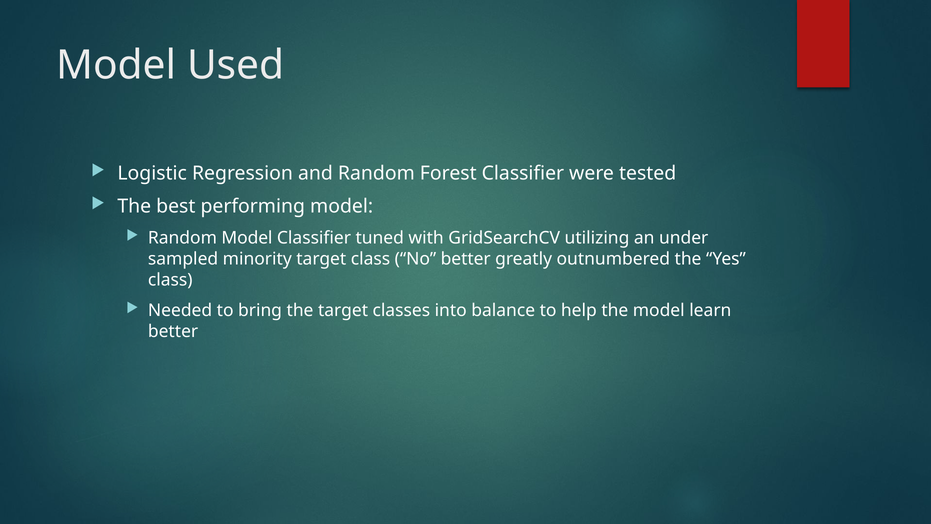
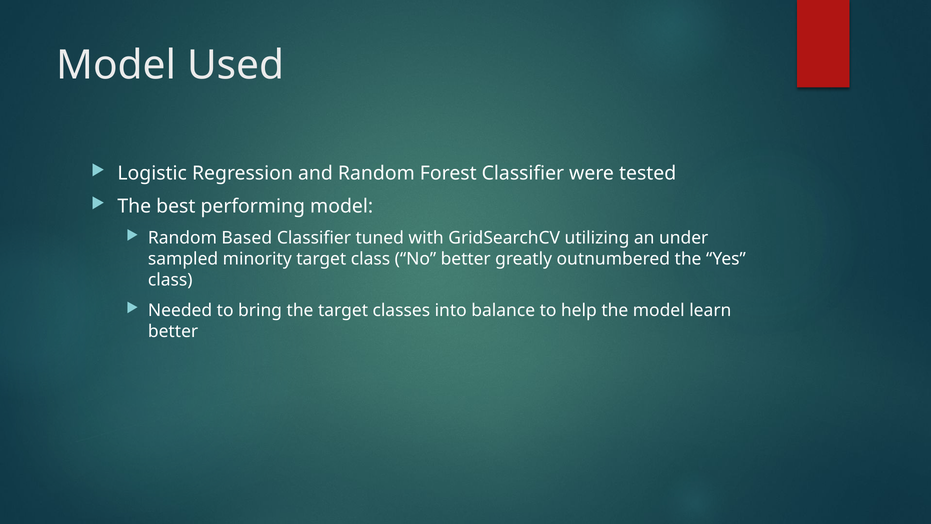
Random Model: Model -> Based
